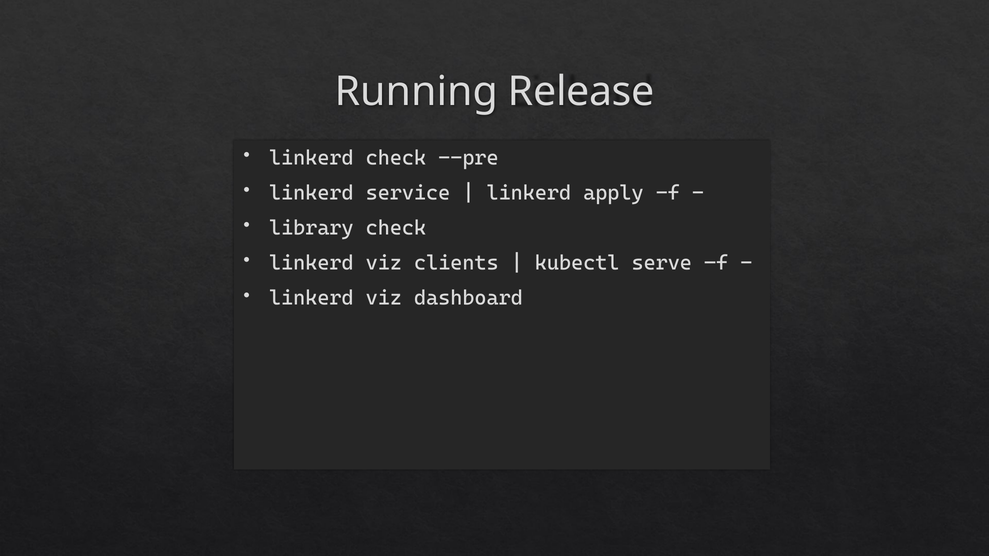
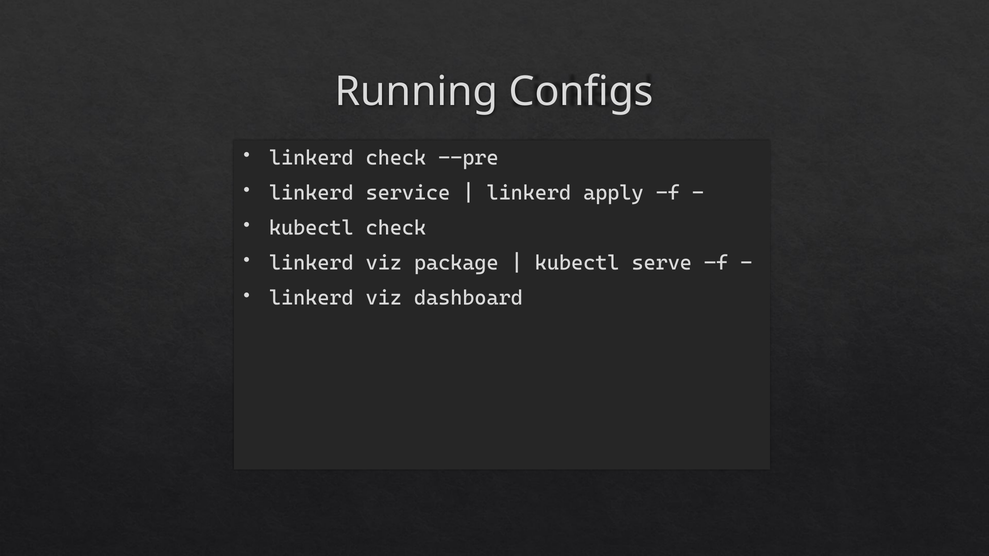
Release: Release -> Configs
library at (311, 228): library -> kubectl
clients: clients -> package
